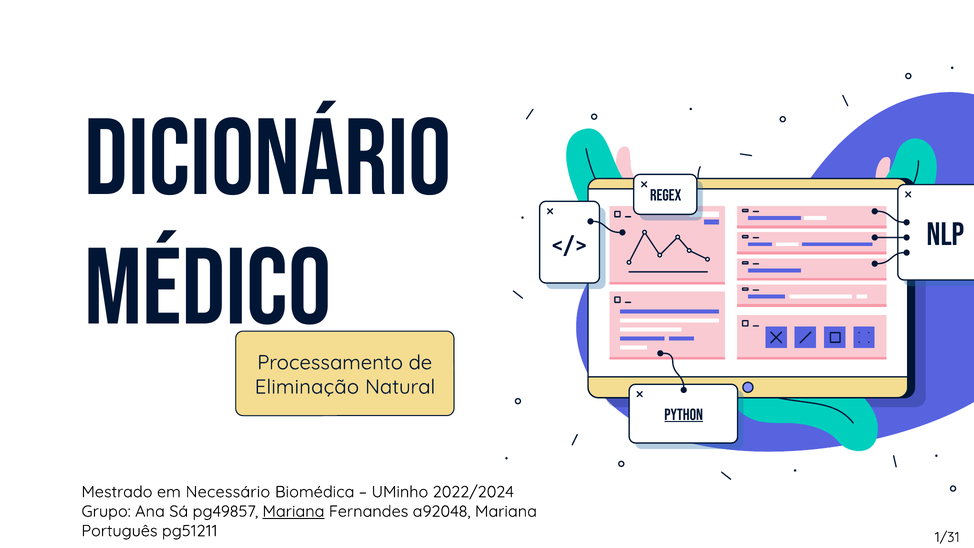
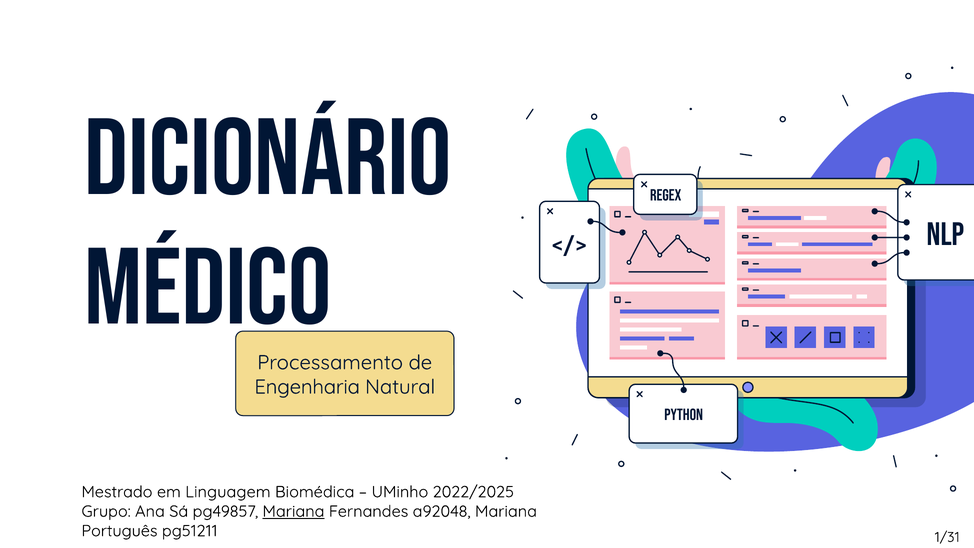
Eliminação: Eliminação -> Engenharia
Python underline: present -> none
Necessário: Necessário -> Linguagem
2022/2024: 2022/2024 -> 2022/2025
